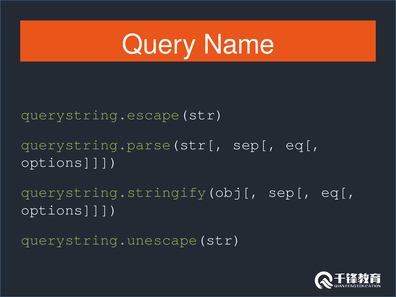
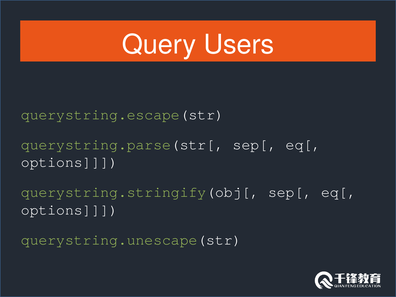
Name: Name -> Users
